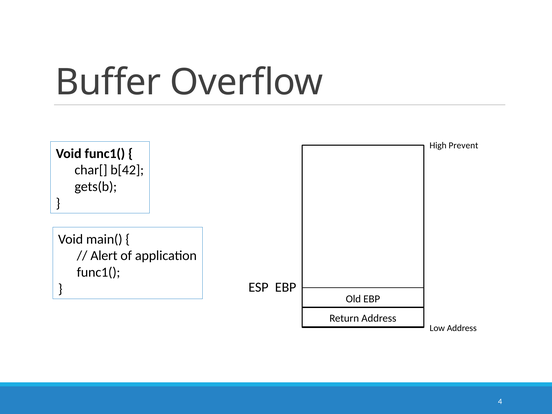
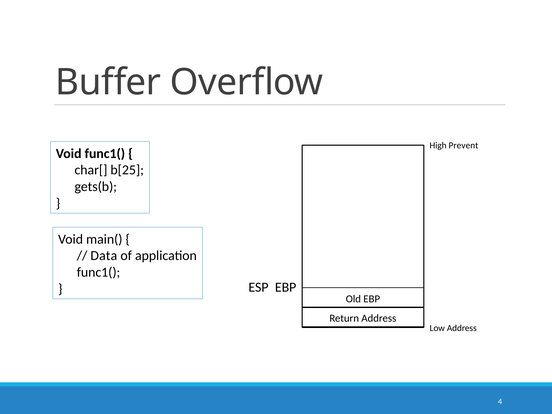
b[42: b[42 -> b[25
Alert: Alert -> Data
